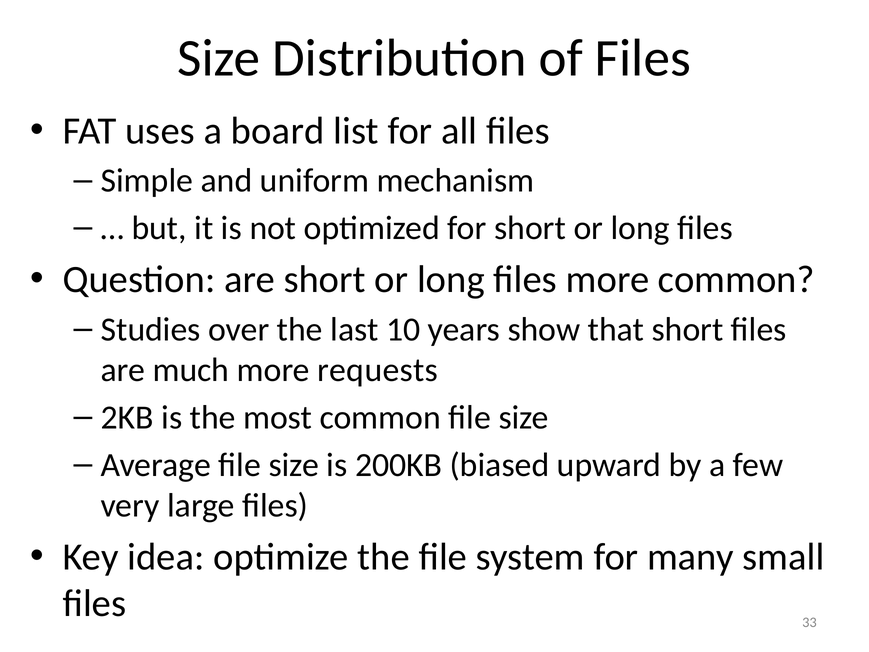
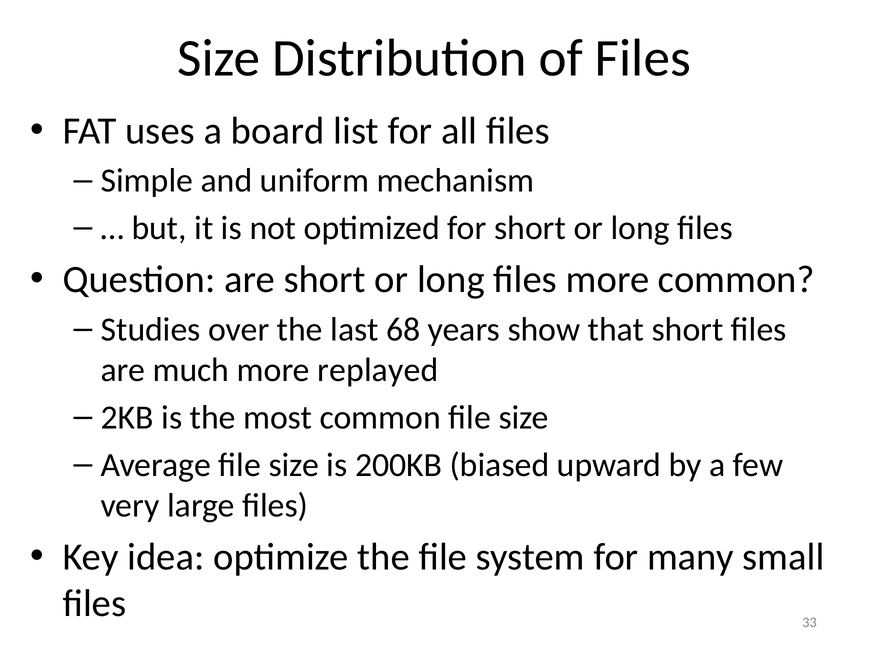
10: 10 -> 68
requests: requests -> replayed
